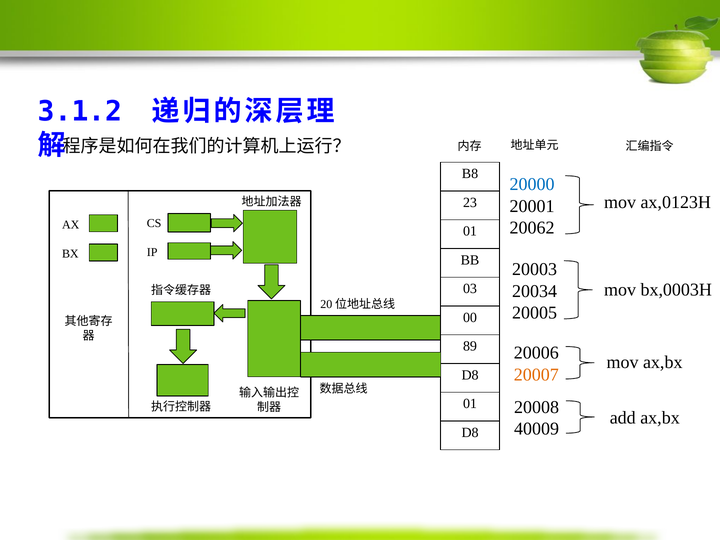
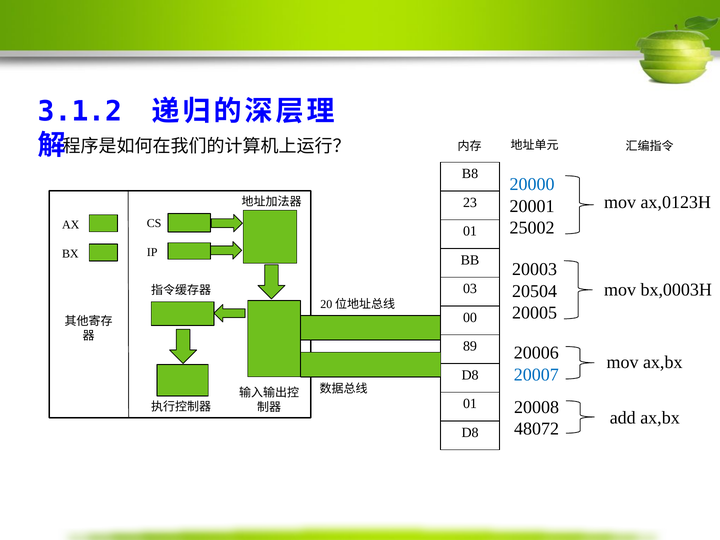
20062: 20062 -> 25002
20034: 20034 -> 20504
20007 colour: orange -> blue
40009: 40009 -> 48072
